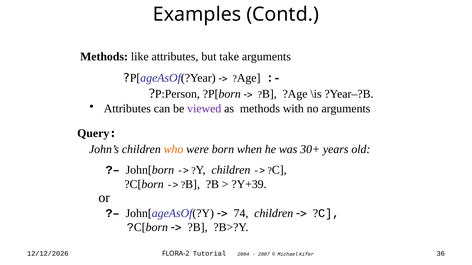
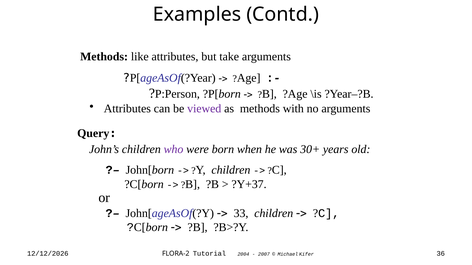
who colour: orange -> purple
?Y+39: ?Y+39 -> ?Y+37
74: 74 -> 33
